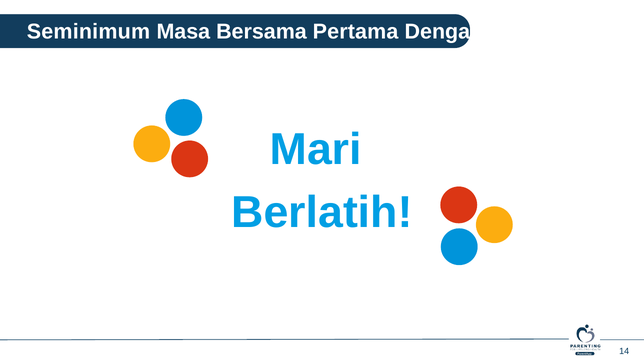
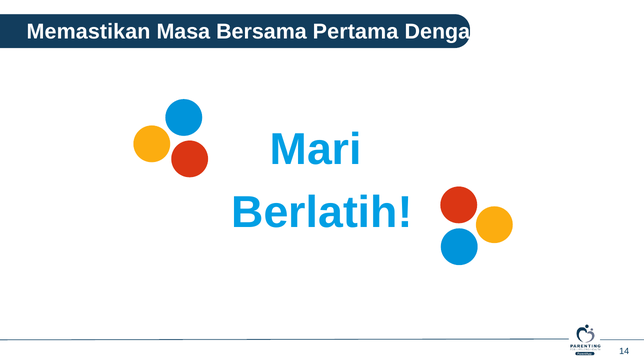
Seminimum: Seminimum -> Memastikan
